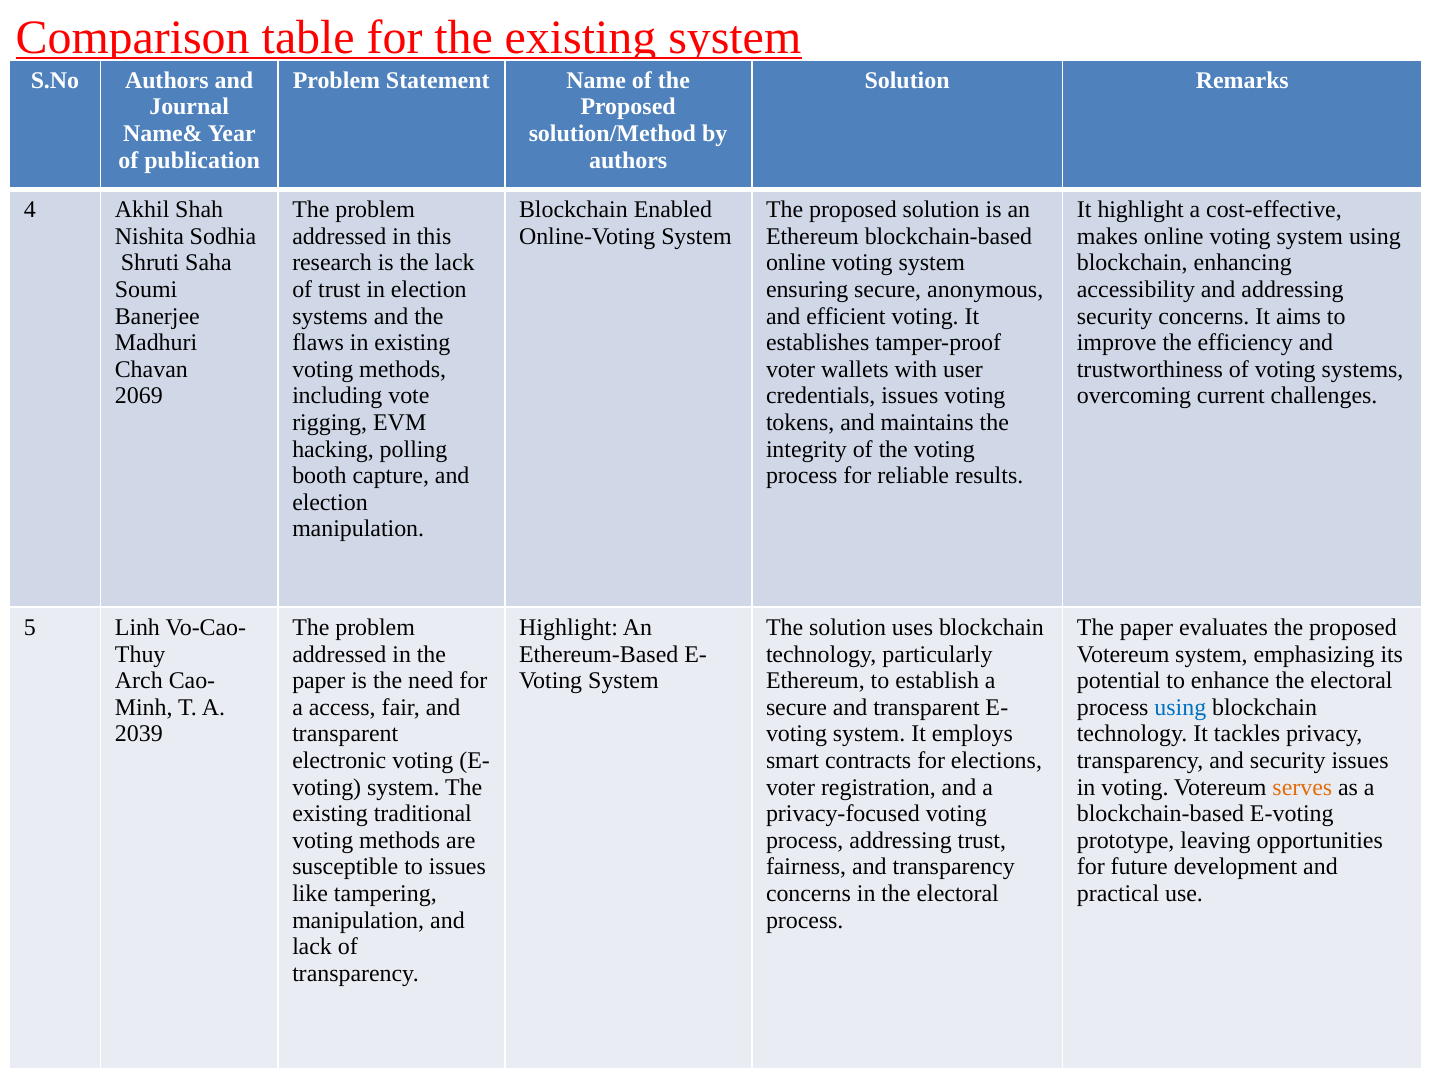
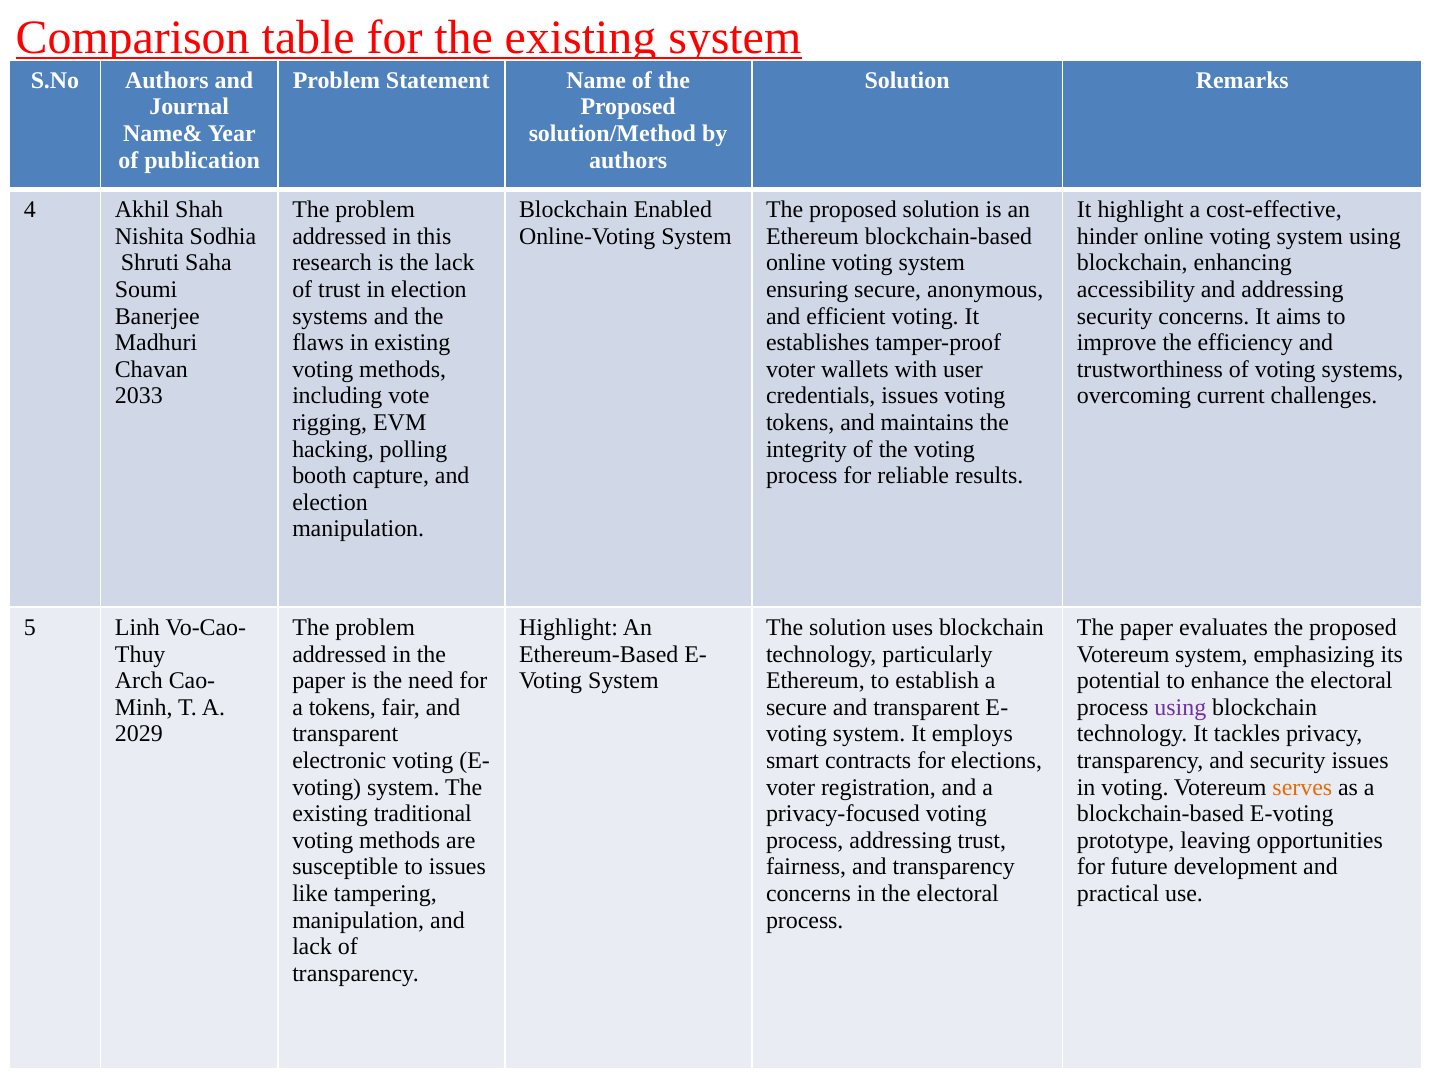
makes: makes -> hinder
2069: 2069 -> 2033
a access: access -> tokens
using at (1180, 707) colour: blue -> purple
2039: 2039 -> 2029
